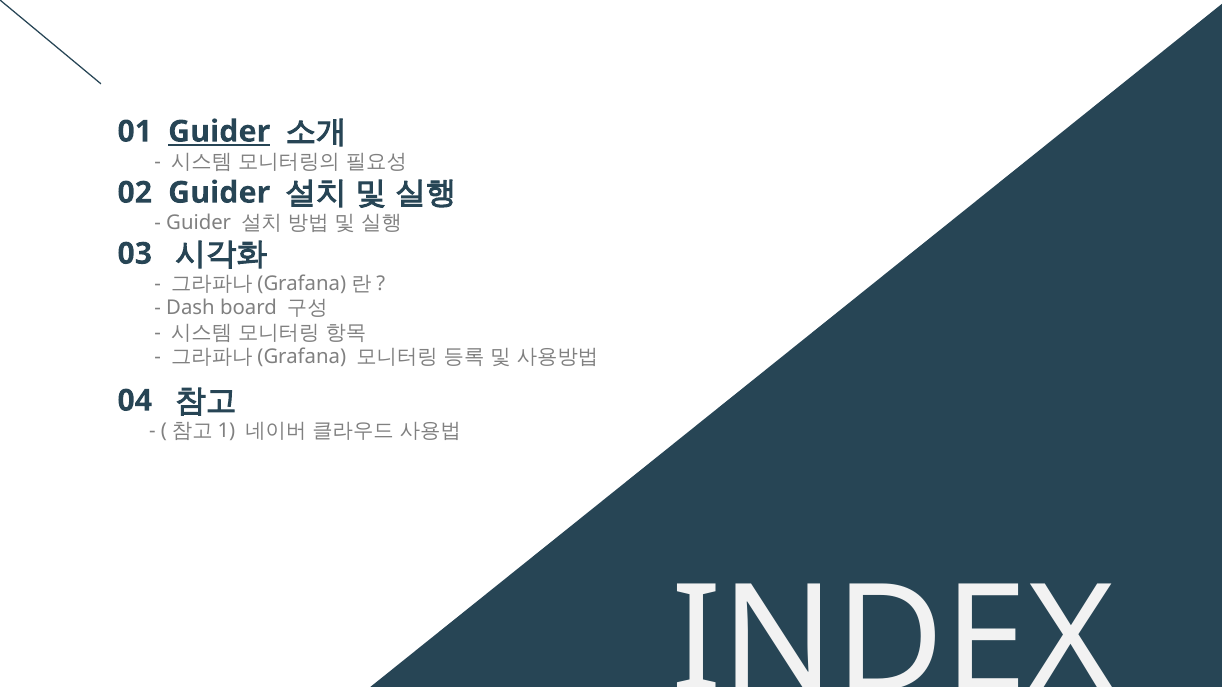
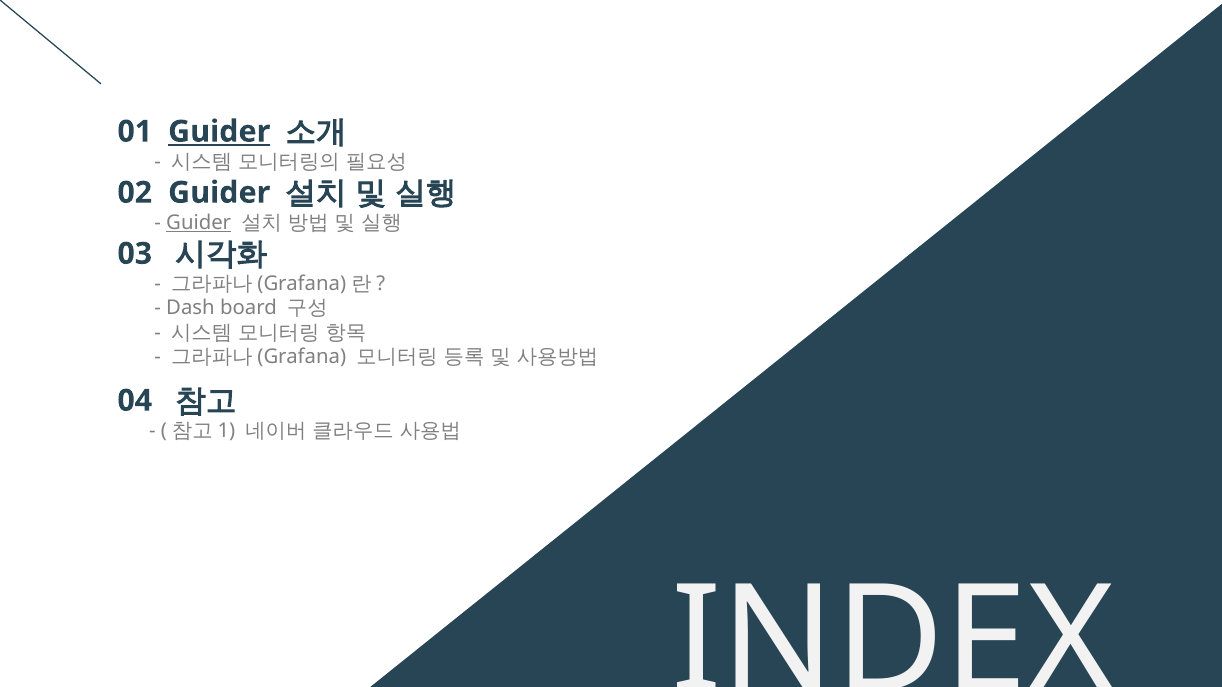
Guider at (199, 223) underline: none -> present
